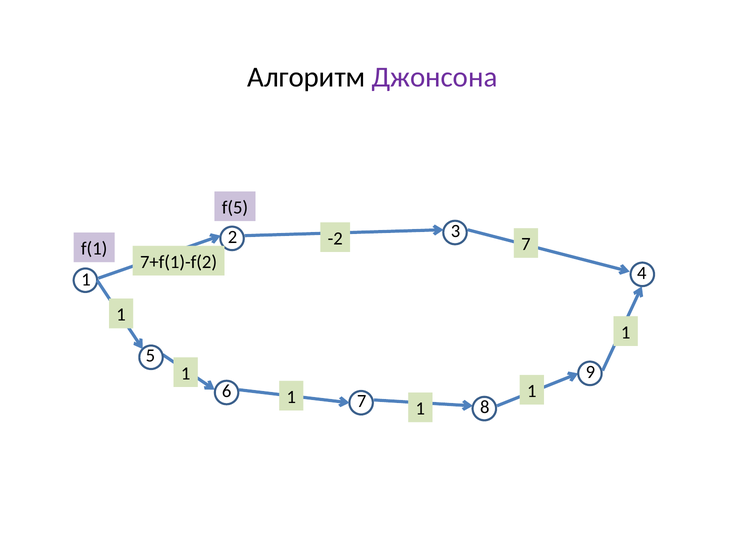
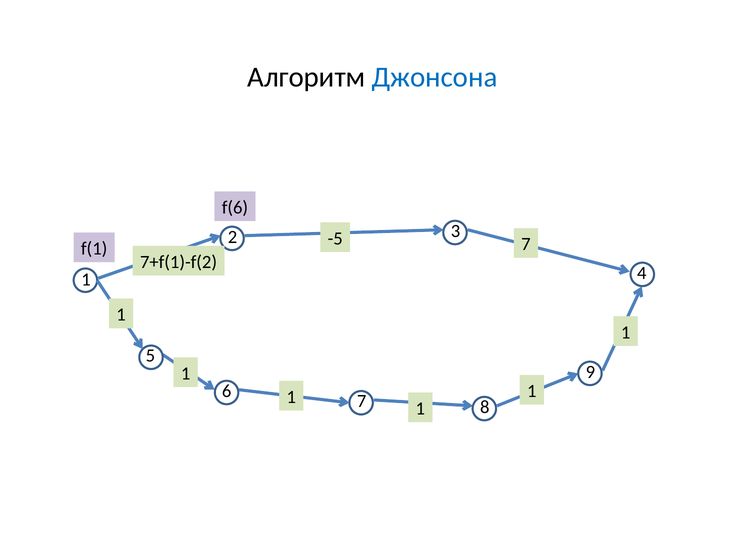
Джонсона colour: purple -> blue
f(5: f(5 -> f(6
-2: -2 -> -5
